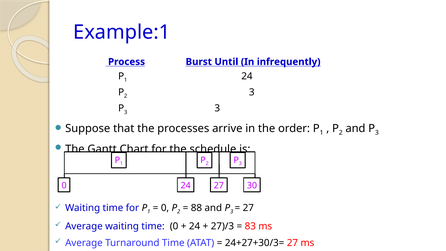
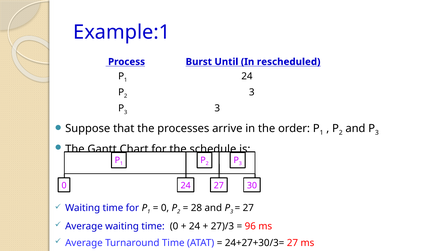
infrequently: infrequently -> rescheduled
88: 88 -> 28
83: 83 -> 96
